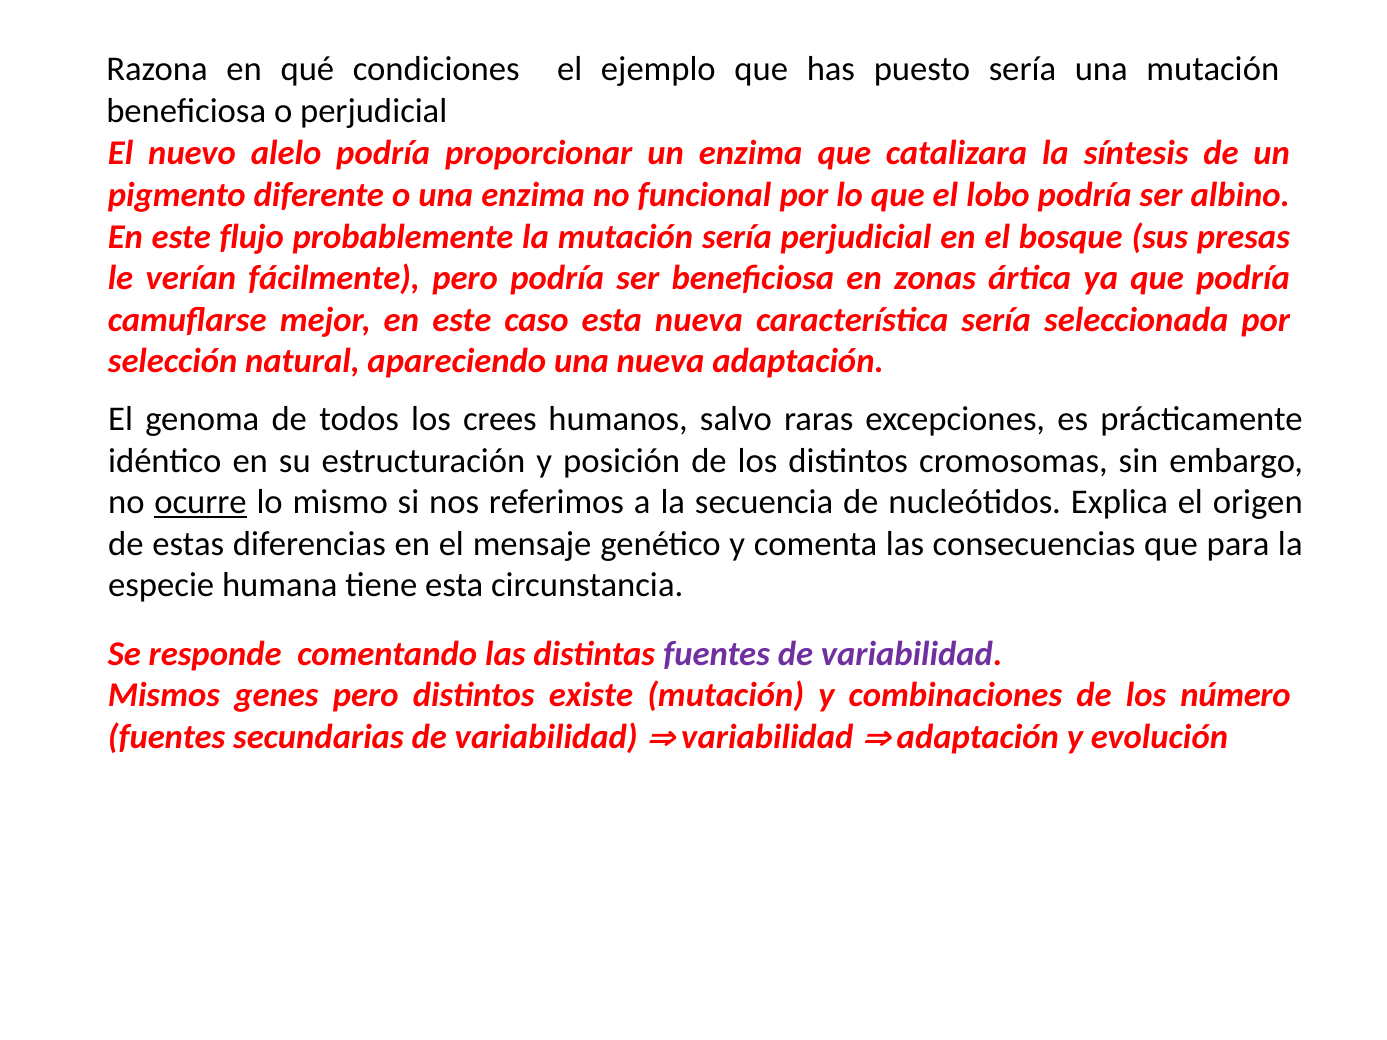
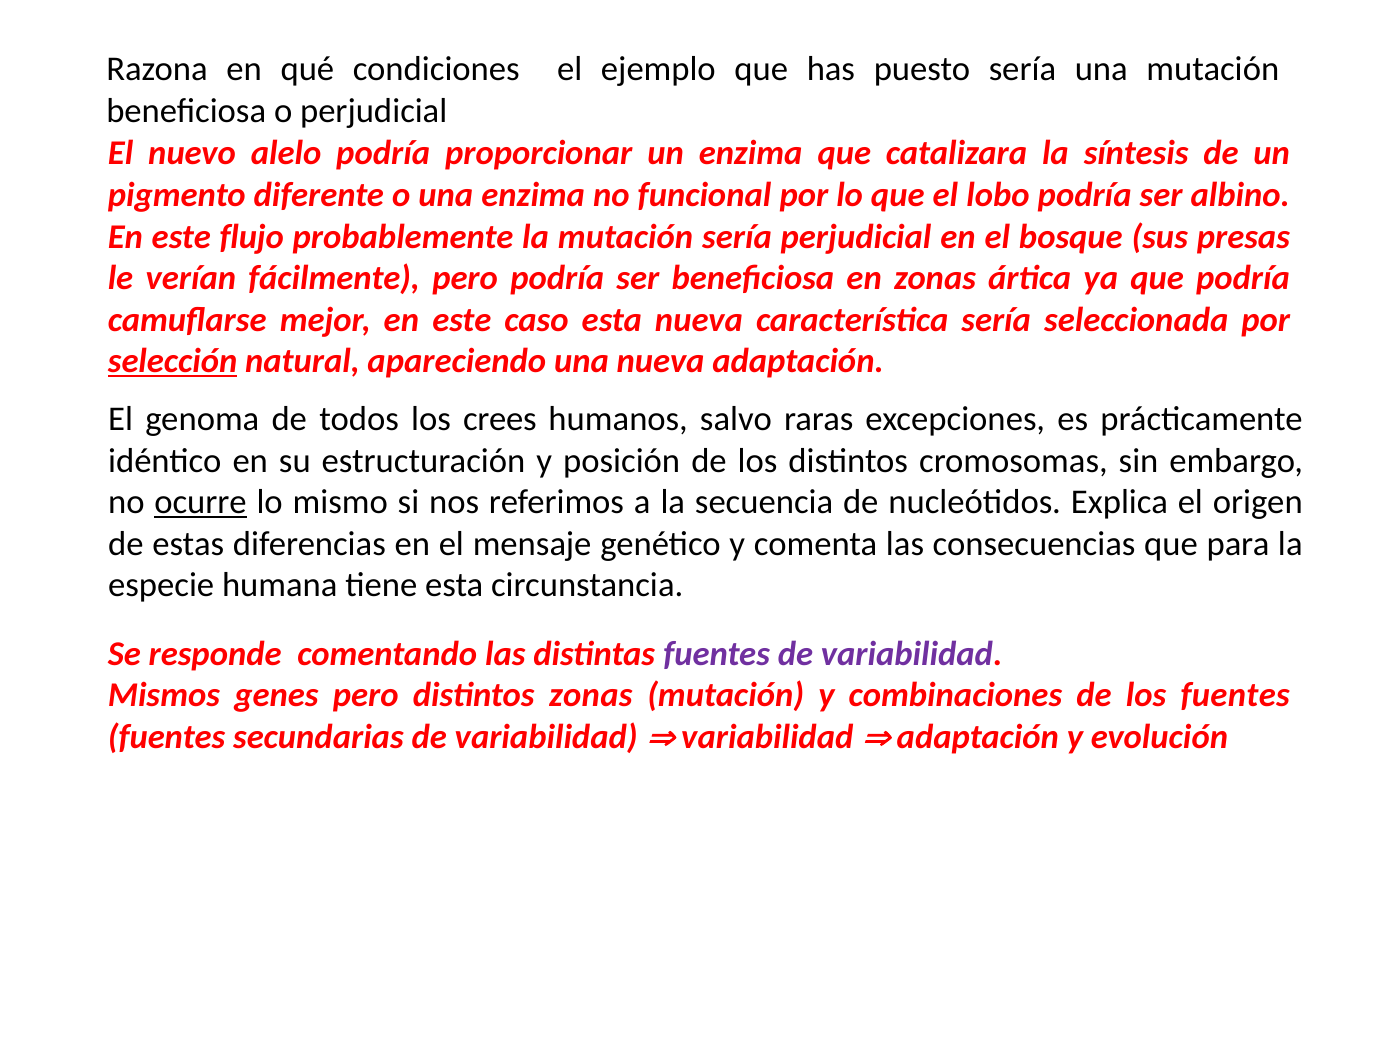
selección underline: none -> present
distintos existe: existe -> zonas
los número: número -> fuentes
